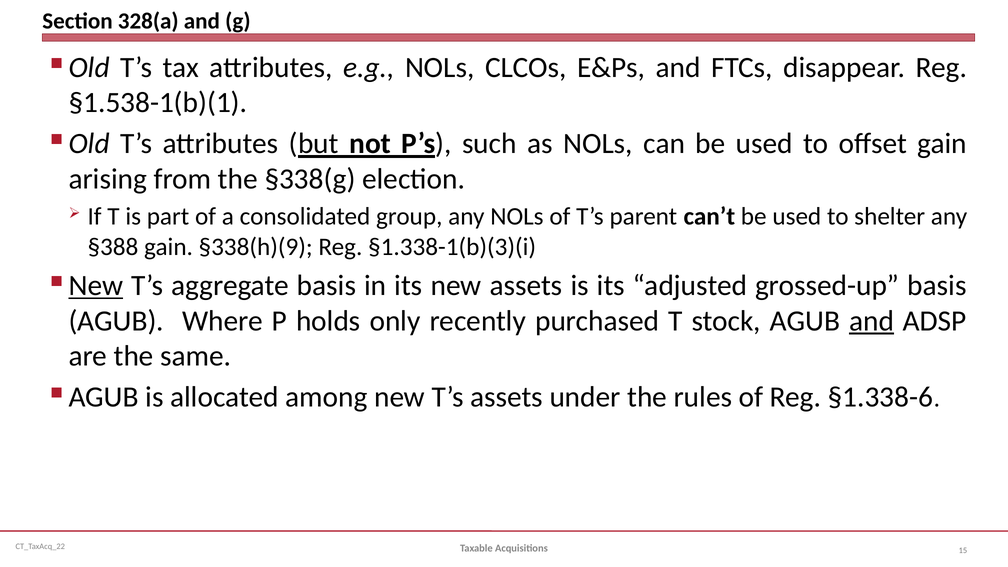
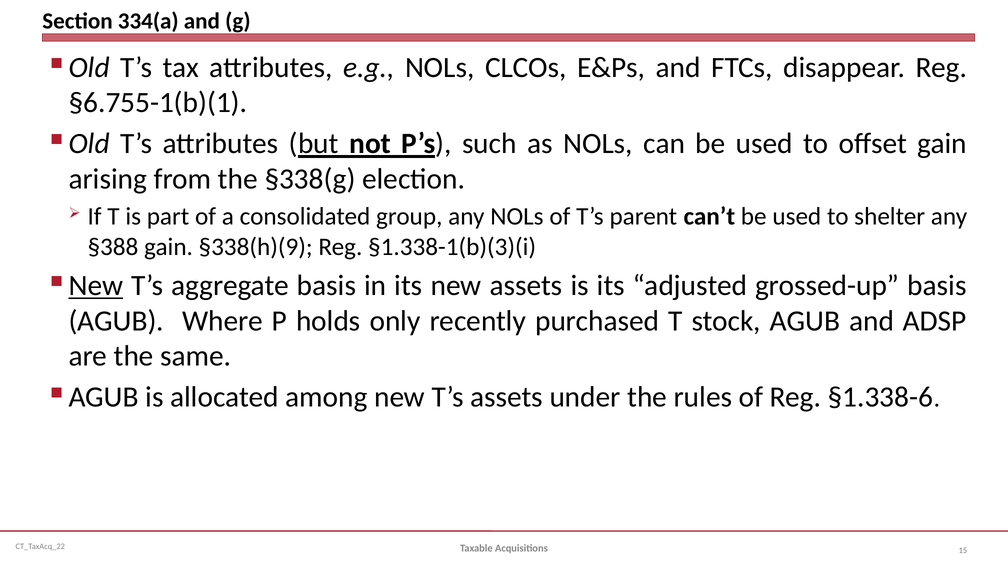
328(a: 328(a -> 334(a
§1.538-1(b)(1: §1.538-1(b)(1 -> §6.755-1(b)(1
and at (872, 321) underline: present -> none
